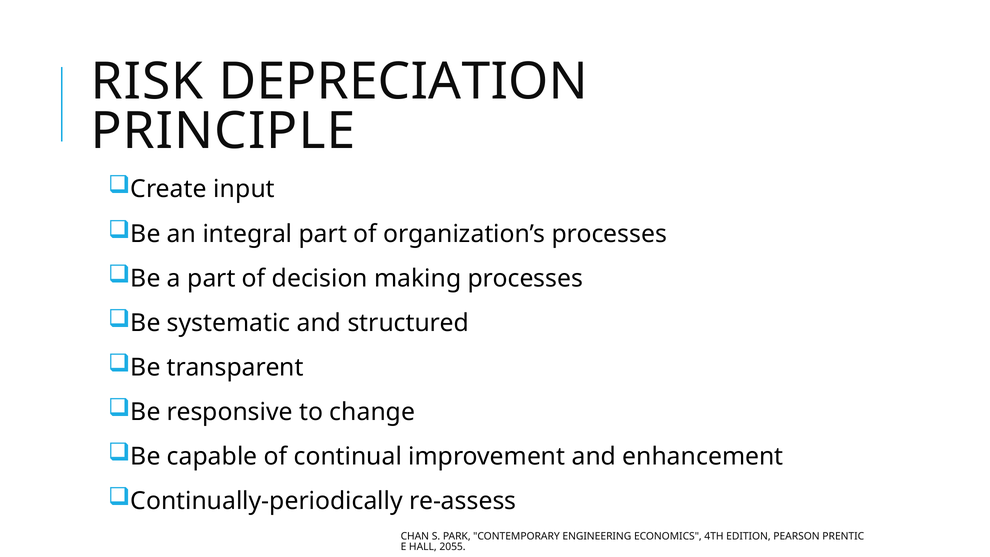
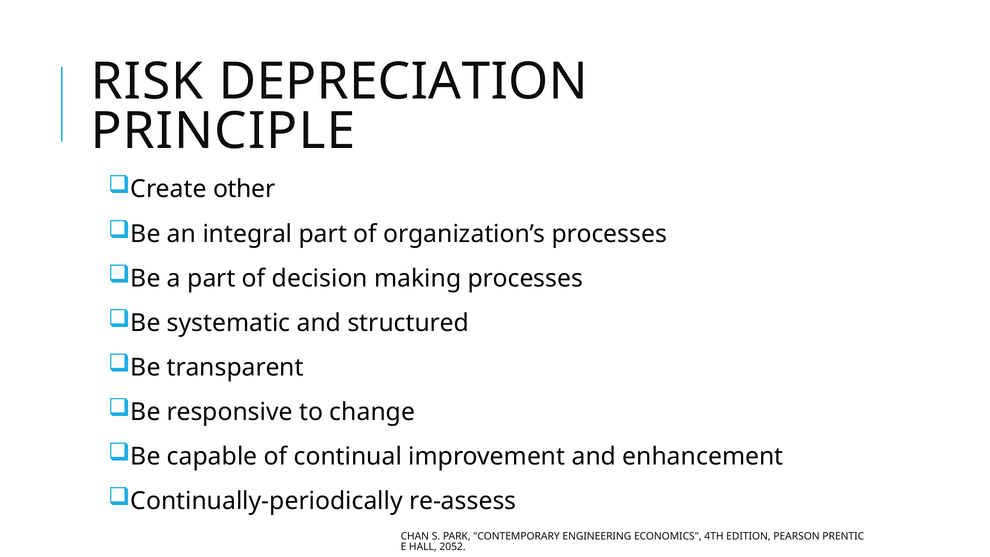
input: input -> other
2055: 2055 -> 2052
